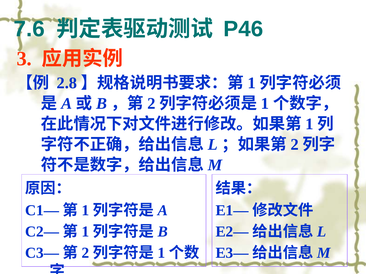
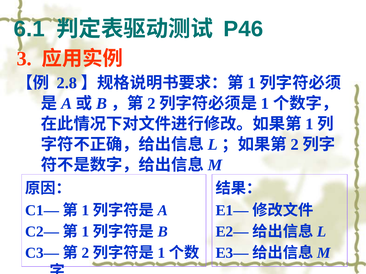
7.6: 7.6 -> 6.1
